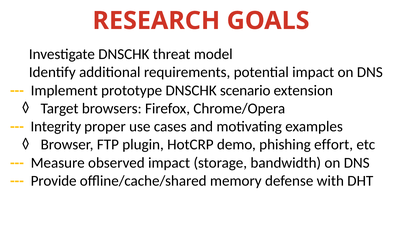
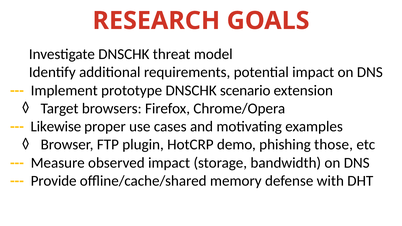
Integrity: Integrity -> Likewise
effort: effort -> those
